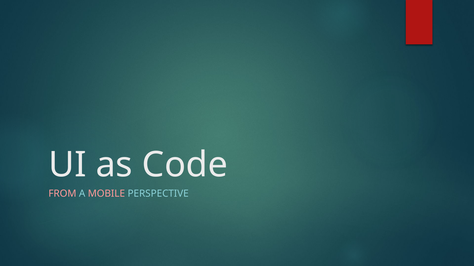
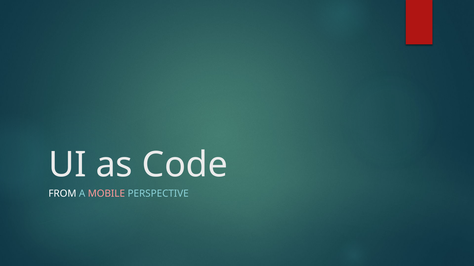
FROM colour: pink -> white
